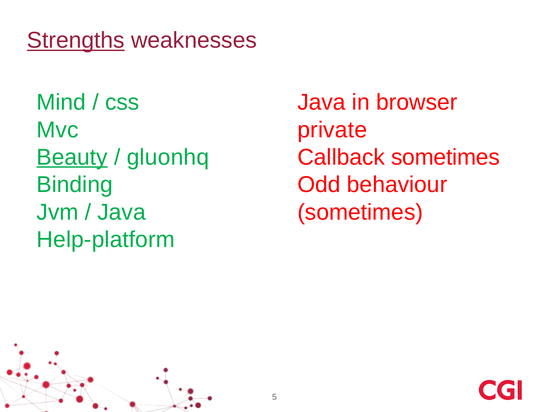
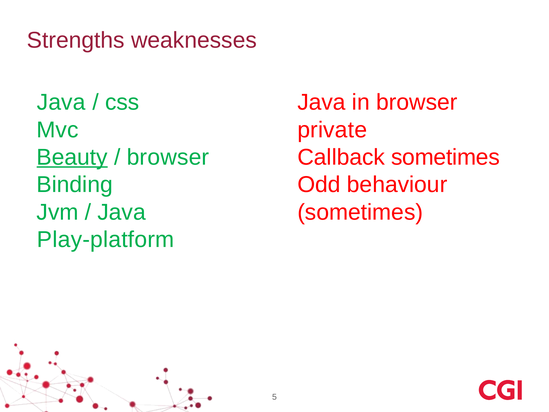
Strengths underline: present -> none
Mind at (61, 102): Mind -> Java
gluonhq at (168, 157): gluonhq -> browser
Help-platform: Help-platform -> Play-platform
